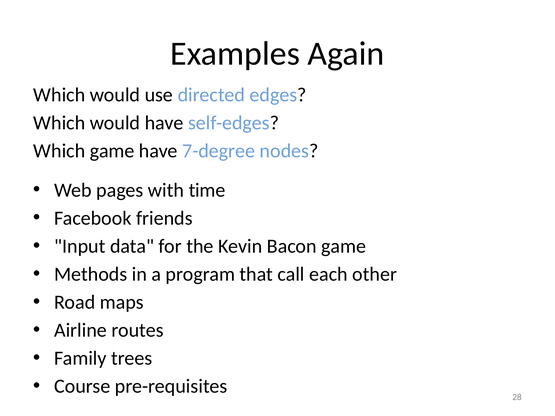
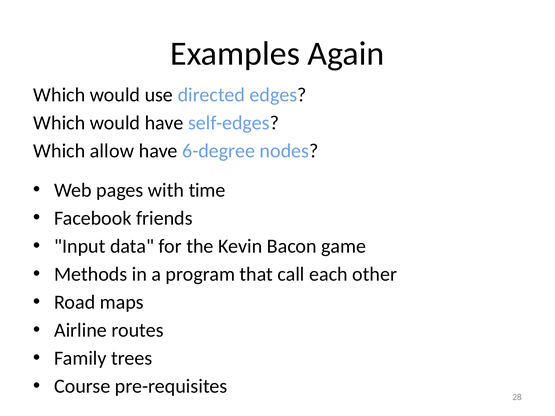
Which game: game -> allow
7-degree: 7-degree -> 6-degree
